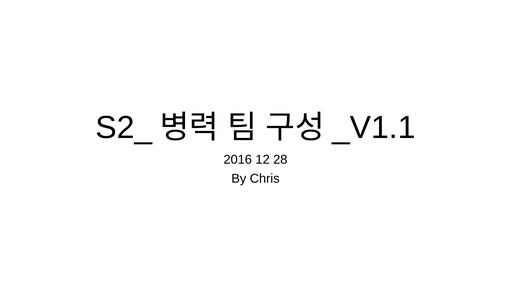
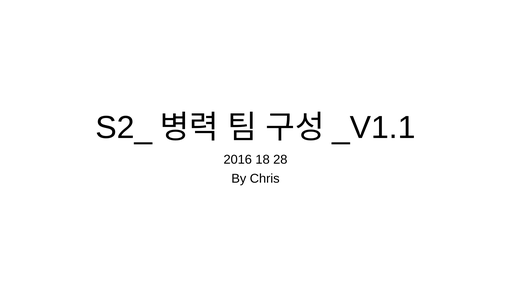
12: 12 -> 18
